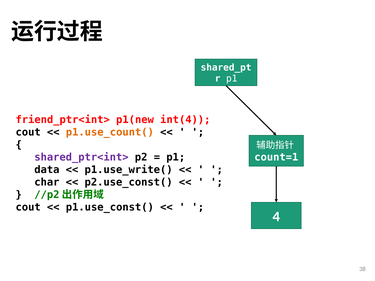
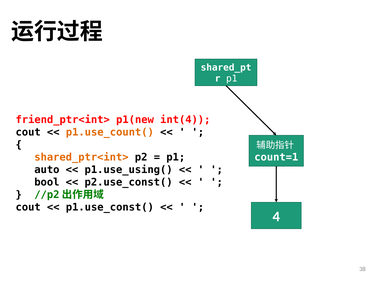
shared_ptr<int> colour: purple -> orange
data: data -> auto
p1.use_write(: p1.use_write( -> p1.use_using(
char: char -> bool
